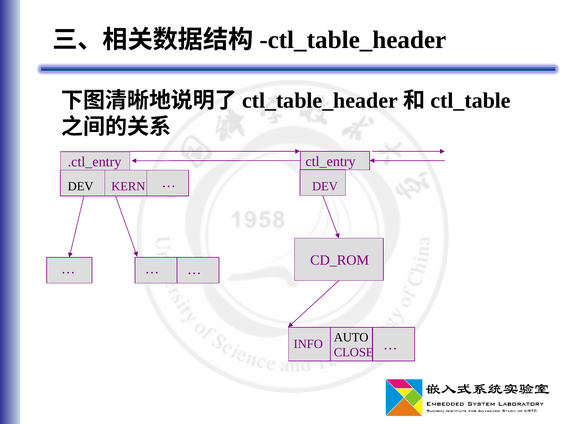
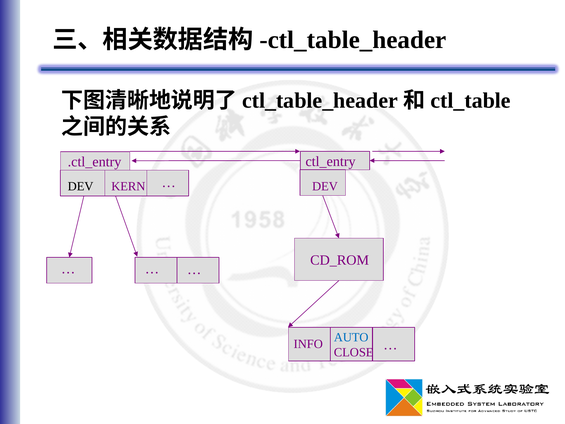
AUTO colour: black -> blue
